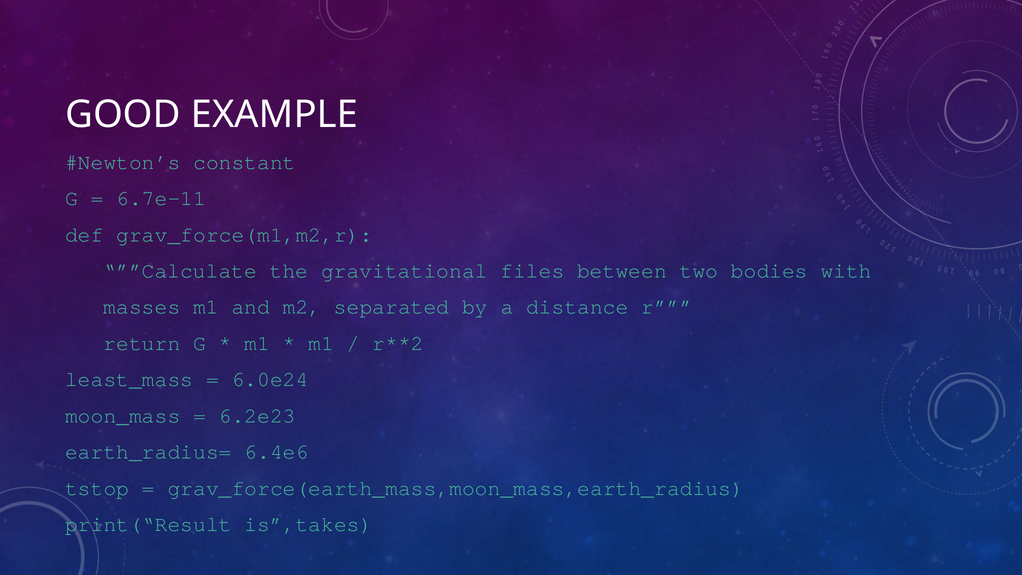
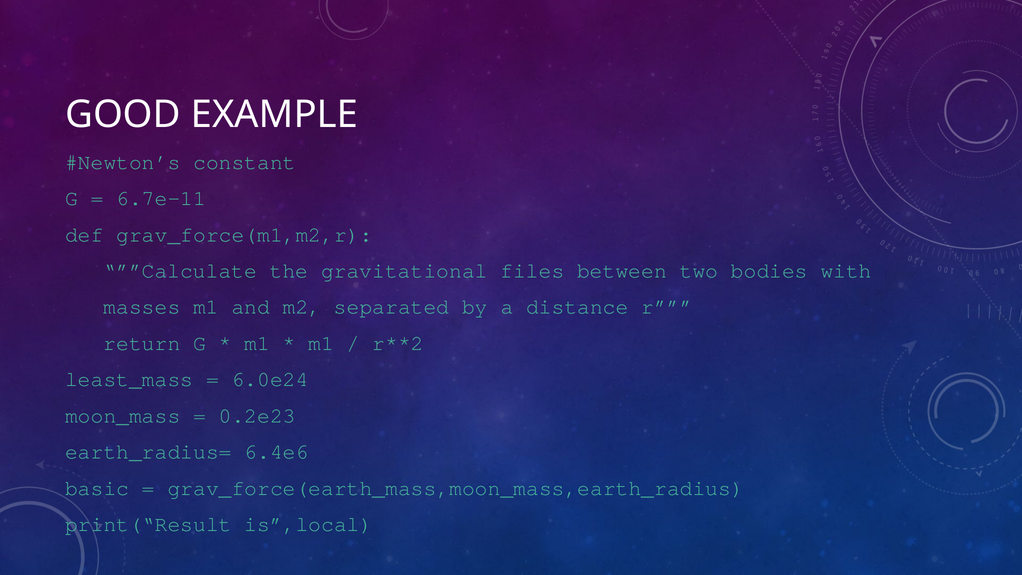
6.2e23: 6.2e23 -> 0.2e23
tstop: tstop -> basic
is”,takes: is”,takes -> is”,local
